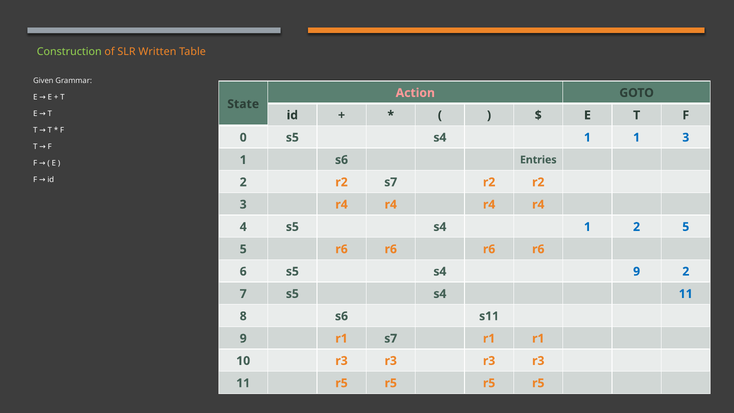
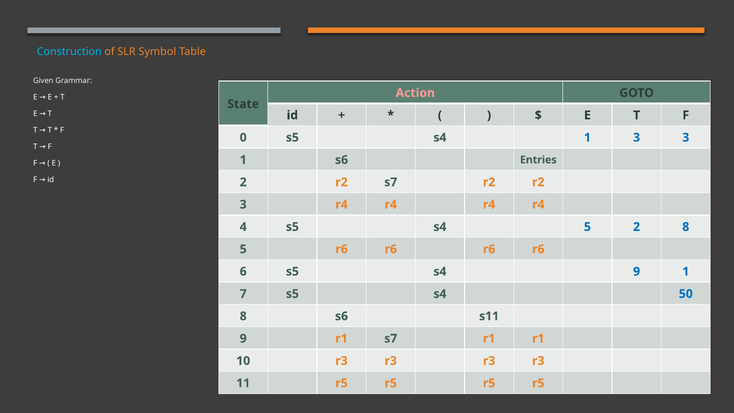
Construction colour: light green -> light blue
Written: Written -> Symbol
1 1: 1 -> 3
4 s5 s4 1: 1 -> 5
2 5: 5 -> 8
9 2: 2 -> 1
s4 11: 11 -> 50
